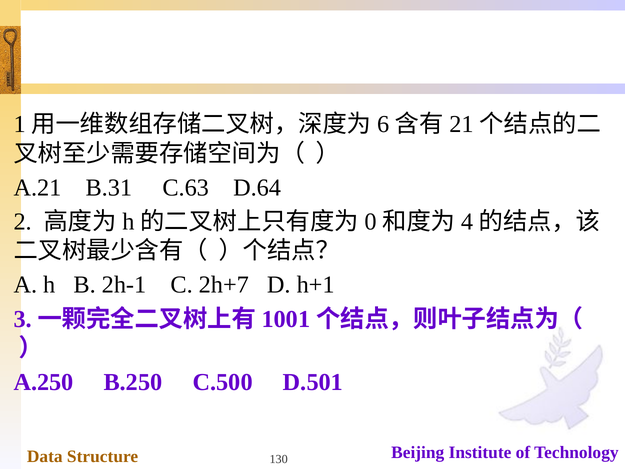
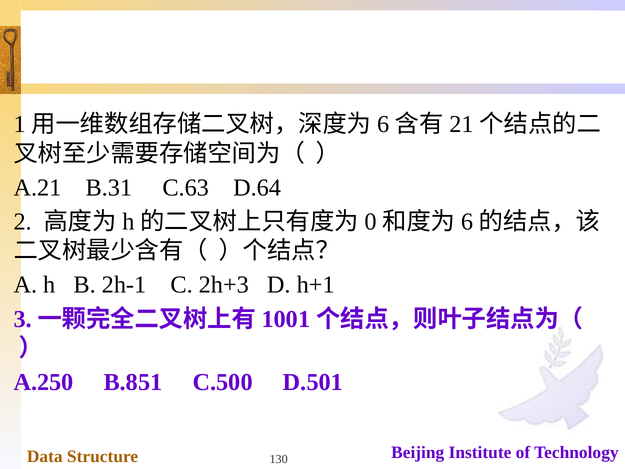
4 at (467, 222): 4 -> 6
2h+7: 2h+7 -> 2h+3
B.250: B.250 -> B.851
